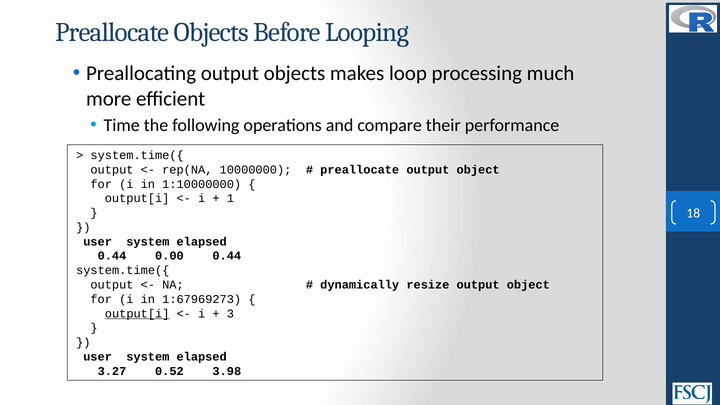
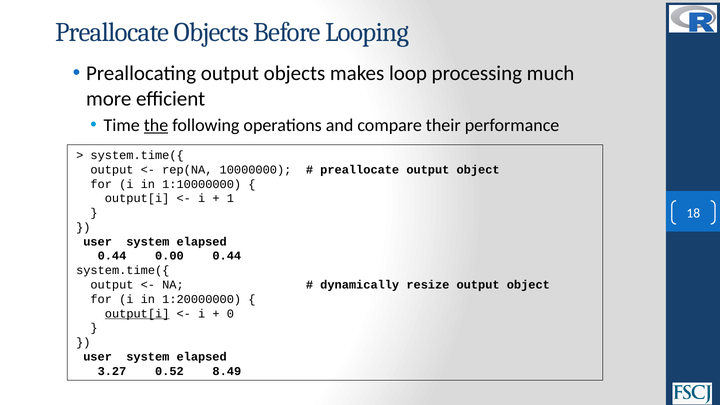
the underline: none -> present
1:67969273: 1:67969273 -> 1:20000000
3: 3 -> 0
3.98: 3.98 -> 8.49
